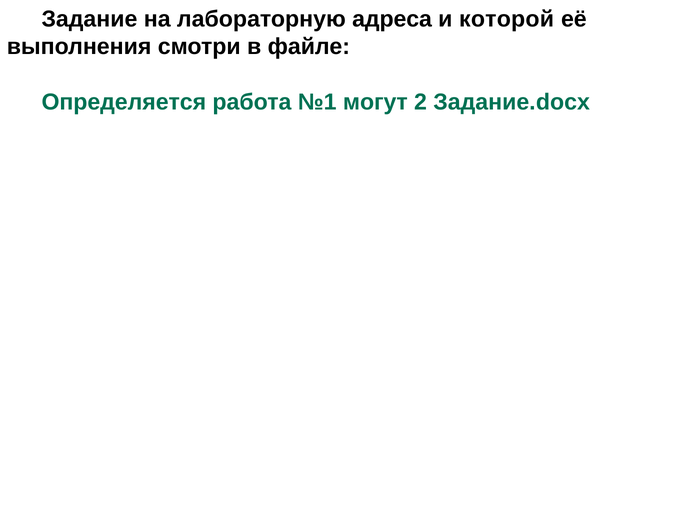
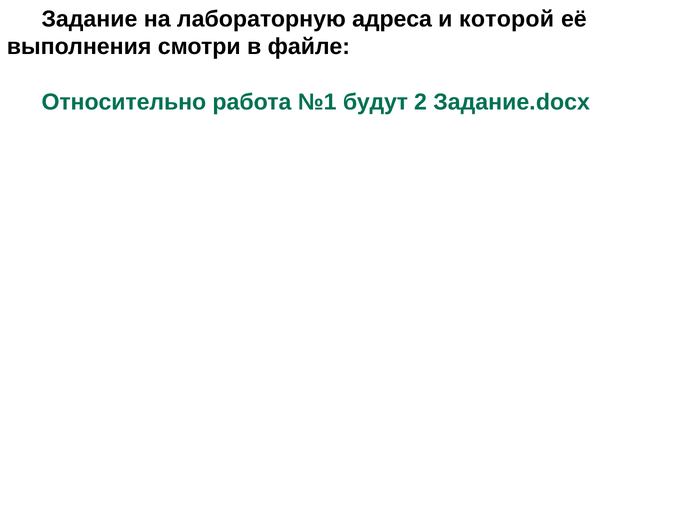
Определяется: Определяется -> Относительно
могут: могут -> будут
